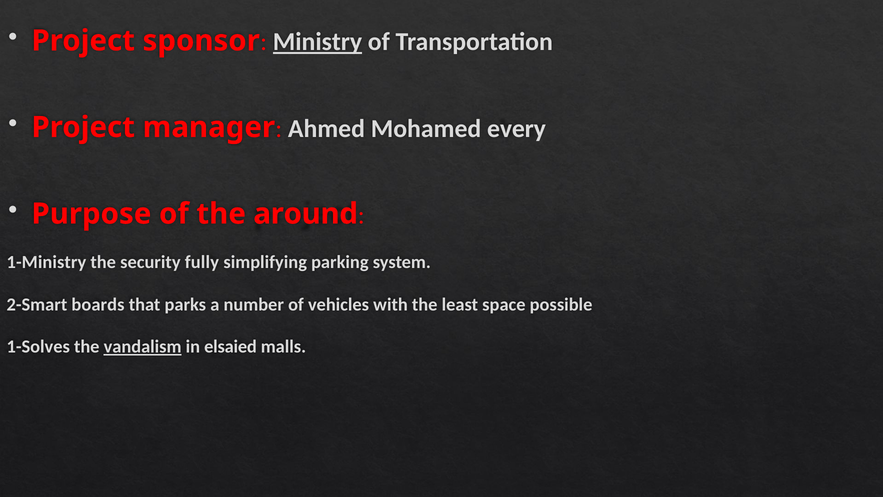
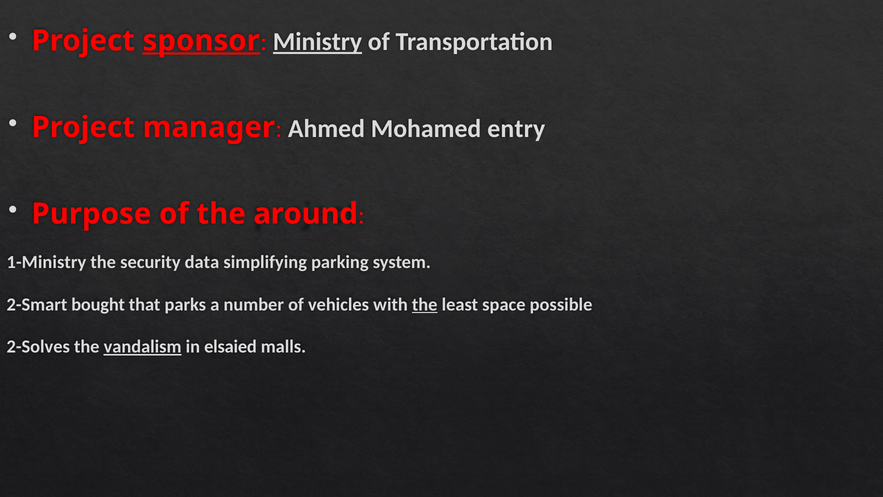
sponsor underline: none -> present
every: every -> entry
fully: fully -> data
boards: boards -> bought
the at (425, 304) underline: none -> present
1-Solves: 1-Solves -> 2-Solves
